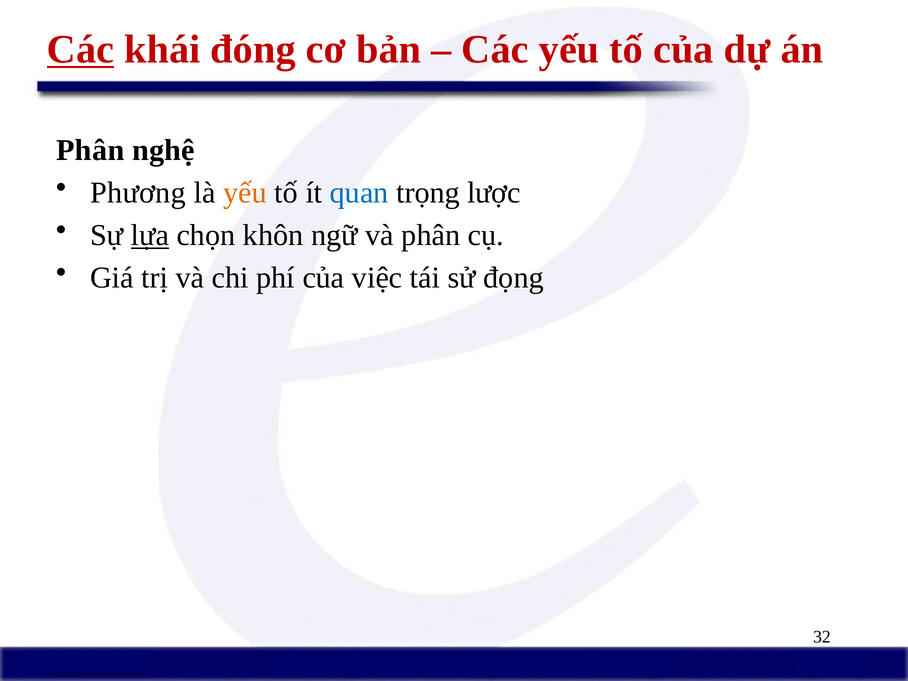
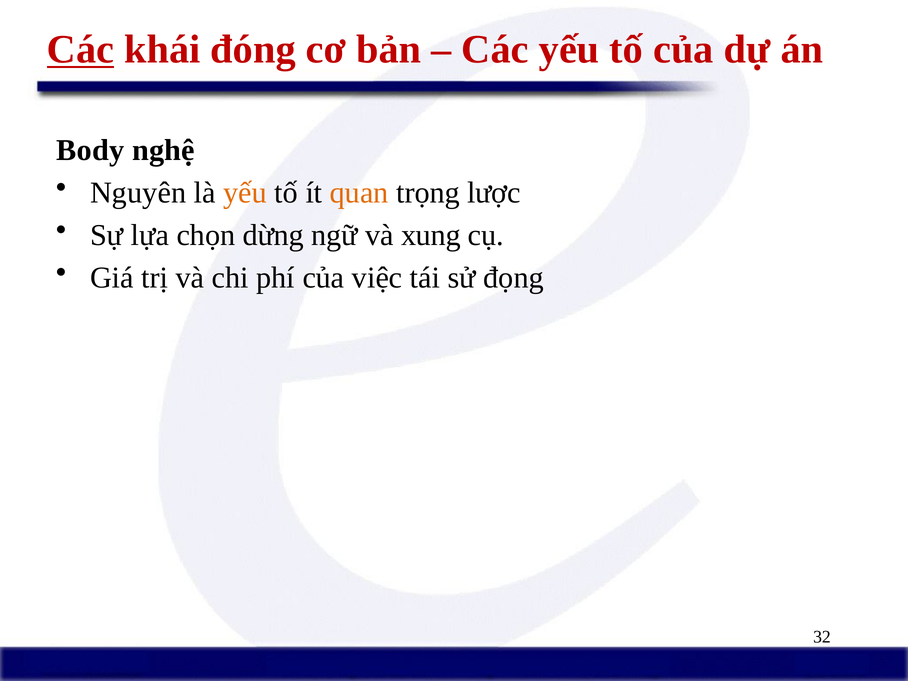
Phân at (90, 150): Phân -> Body
Phương: Phương -> Nguyên
quan colour: blue -> orange
lựa underline: present -> none
khôn: khôn -> dừng
và phân: phân -> xung
